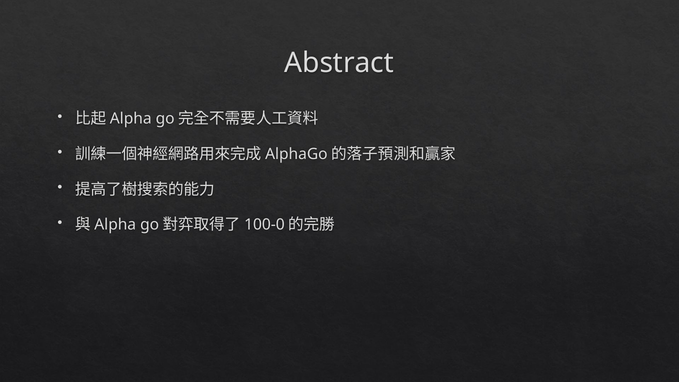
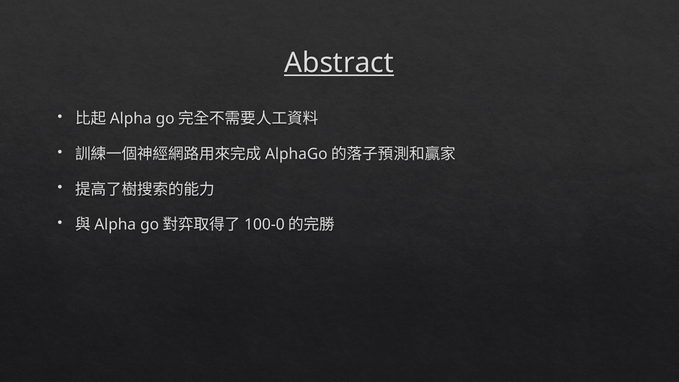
Abstract underline: none -> present
